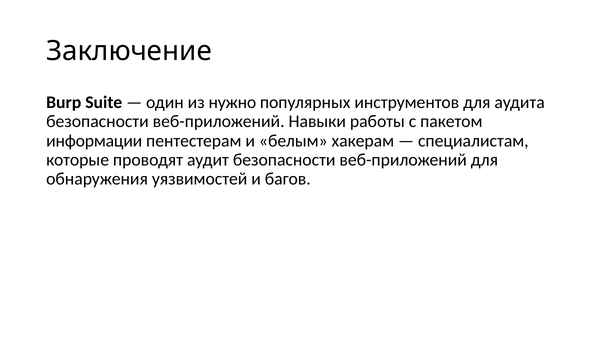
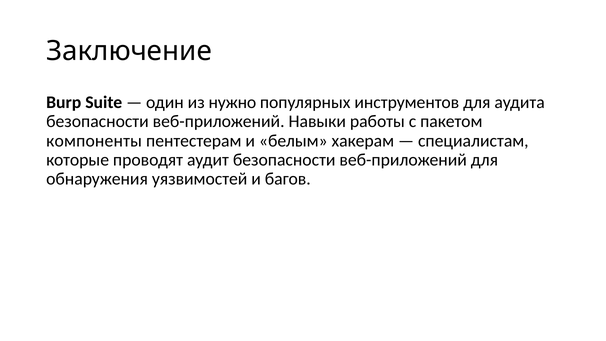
информации: информации -> компоненты
